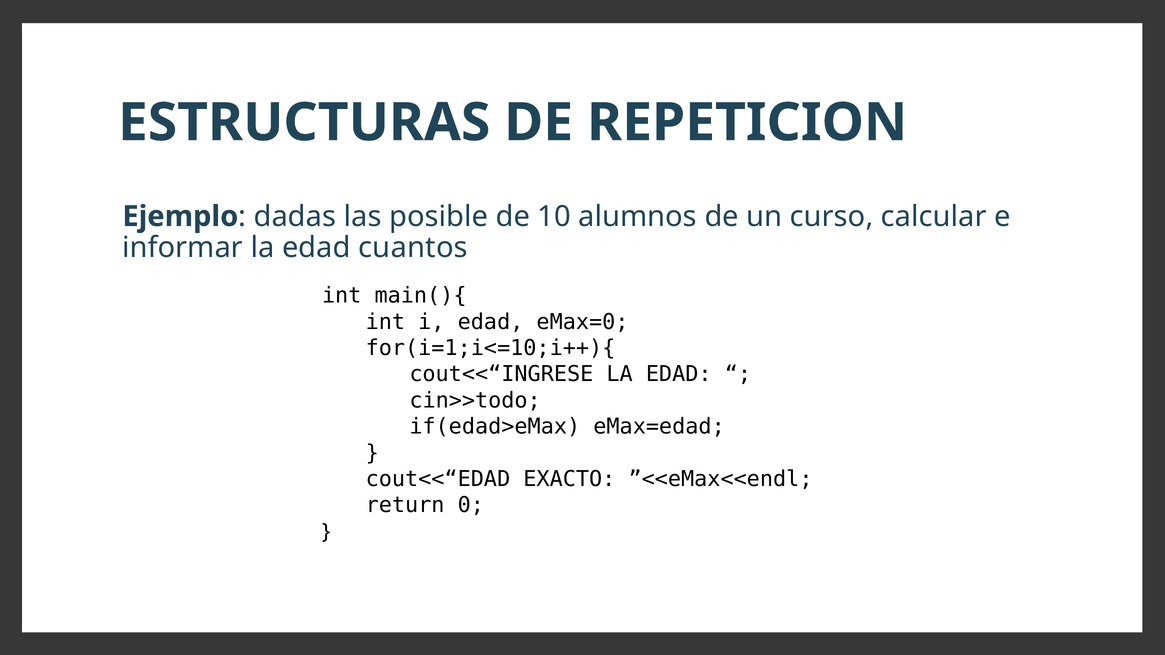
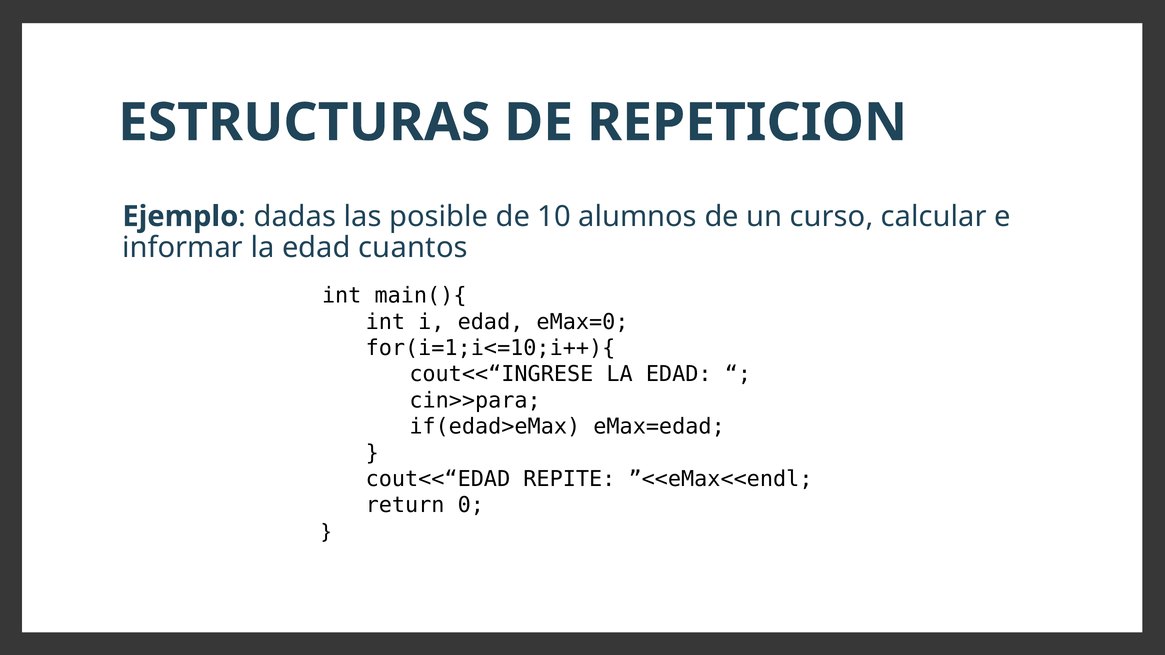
cin>>todo: cin>>todo -> cin>>para
EXACTO: EXACTO -> REPITE
